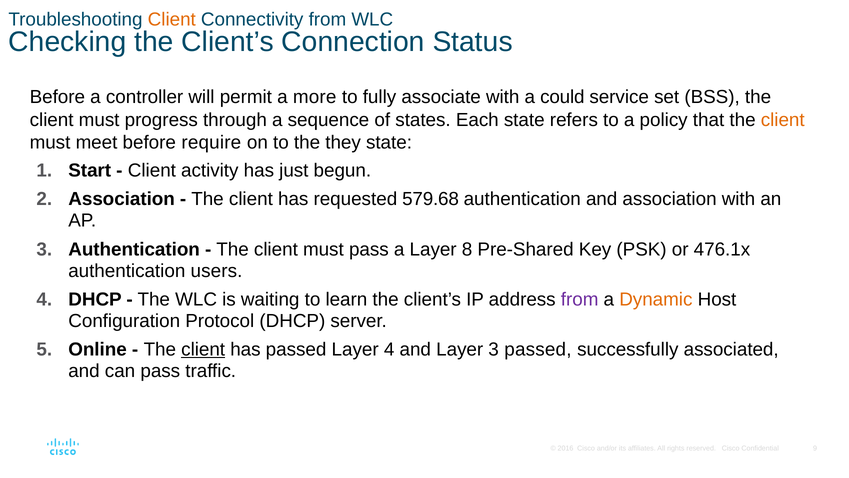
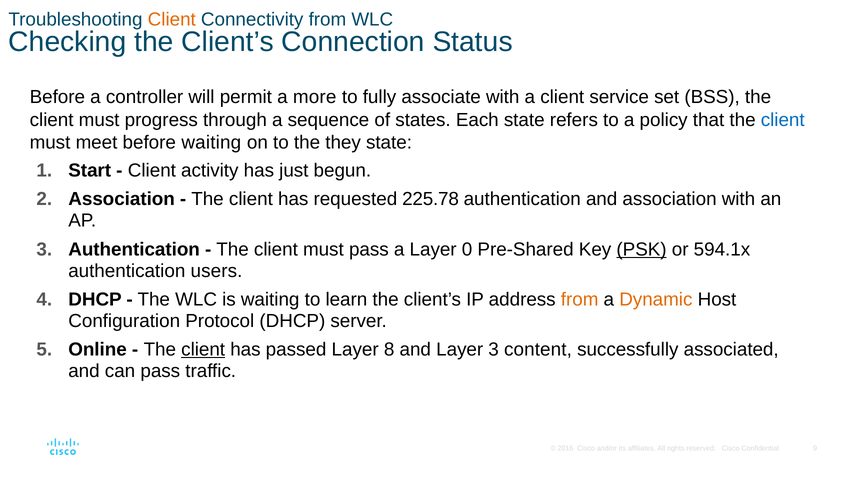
a could: could -> client
client at (783, 120) colour: orange -> blue
before require: require -> waiting
579.68: 579.68 -> 225.78
8: 8 -> 0
PSK underline: none -> present
476.1x: 476.1x -> 594.1x
from at (580, 299) colour: purple -> orange
Layer 4: 4 -> 8
3 passed: passed -> content
